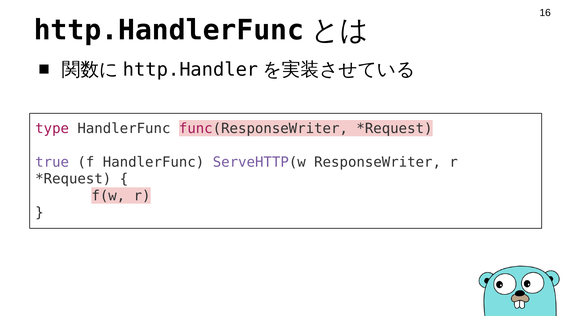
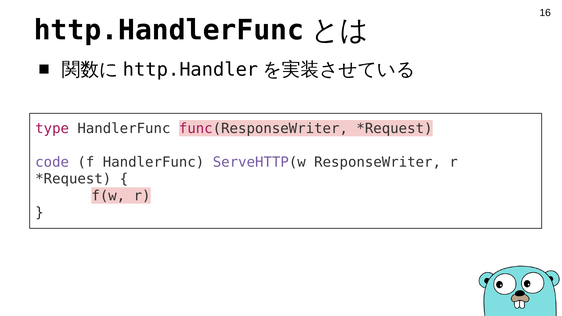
true: true -> code
